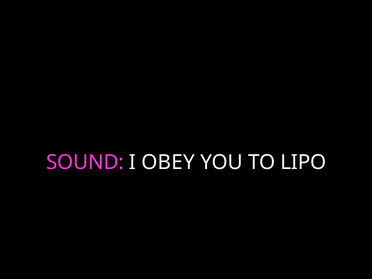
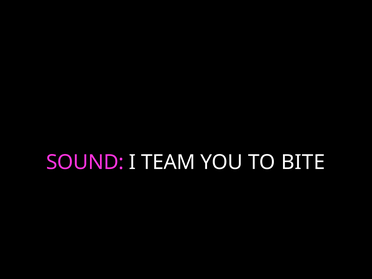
OBEY: OBEY -> TEAM
LIPO: LIPO -> BITE
